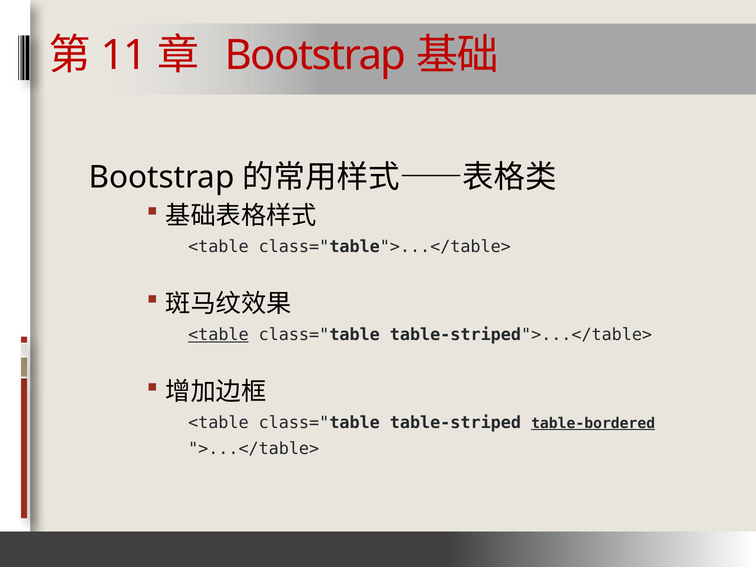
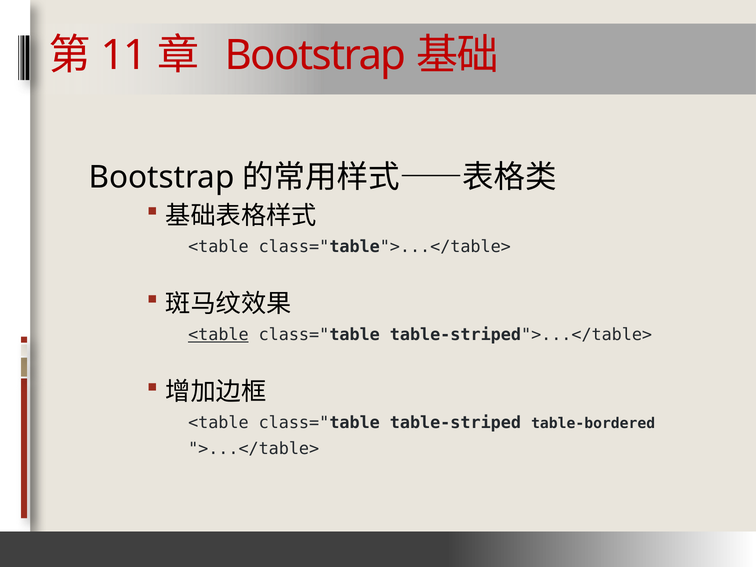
table-bordered underline: present -> none
